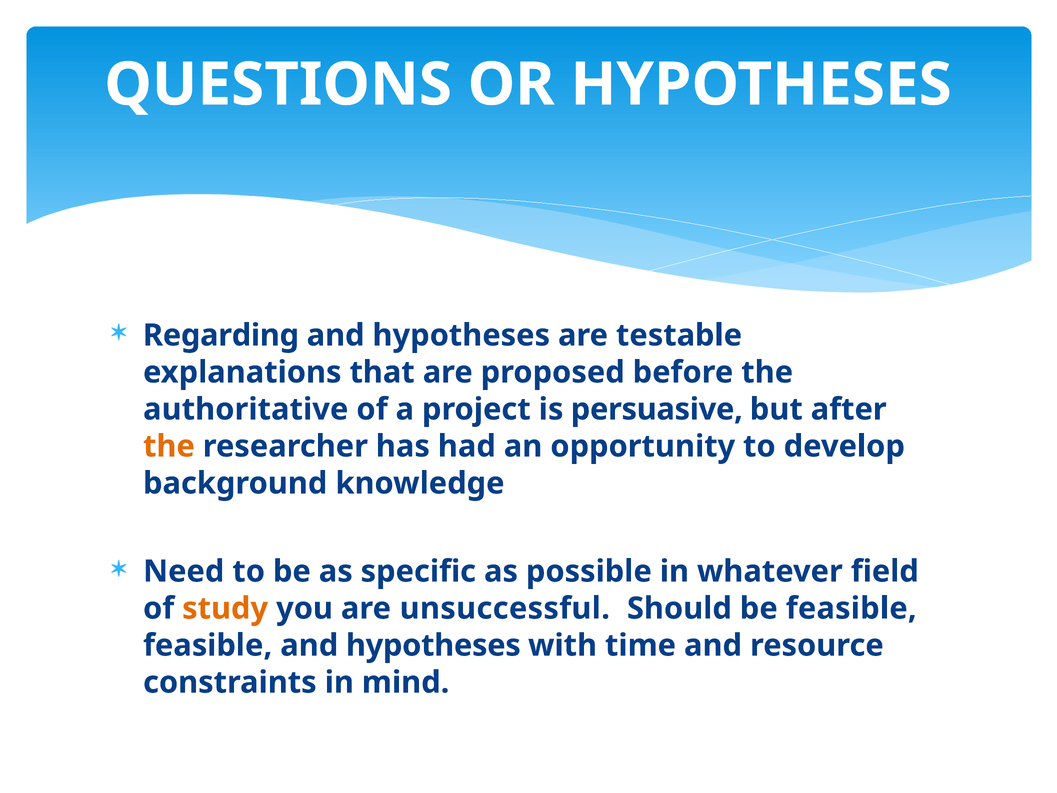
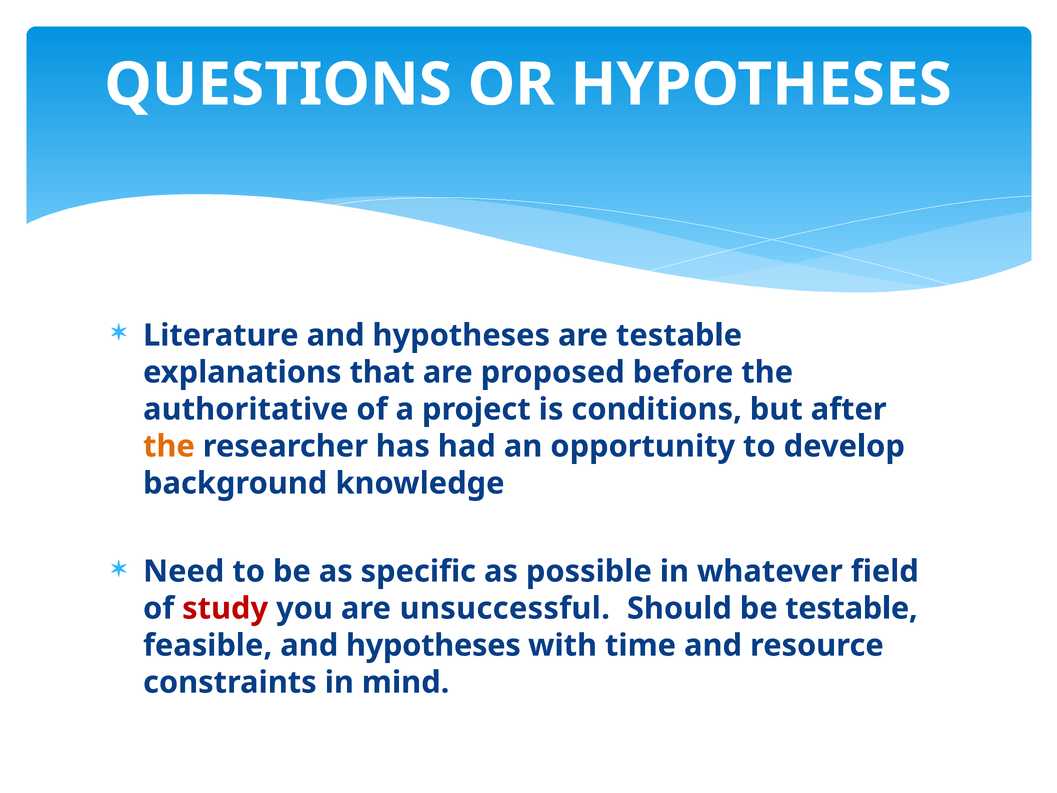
Regarding: Regarding -> Literature
persuasive: persuasive -> conditions
study colour: orange -> red
be feasible: feasible -> testable
